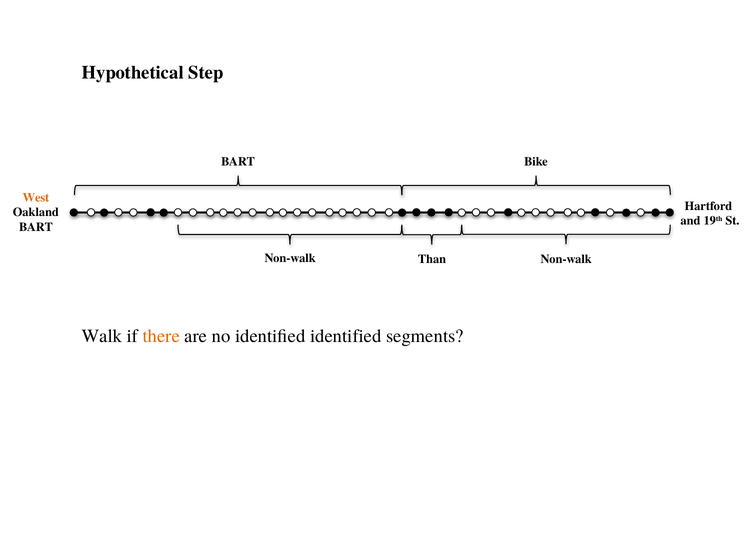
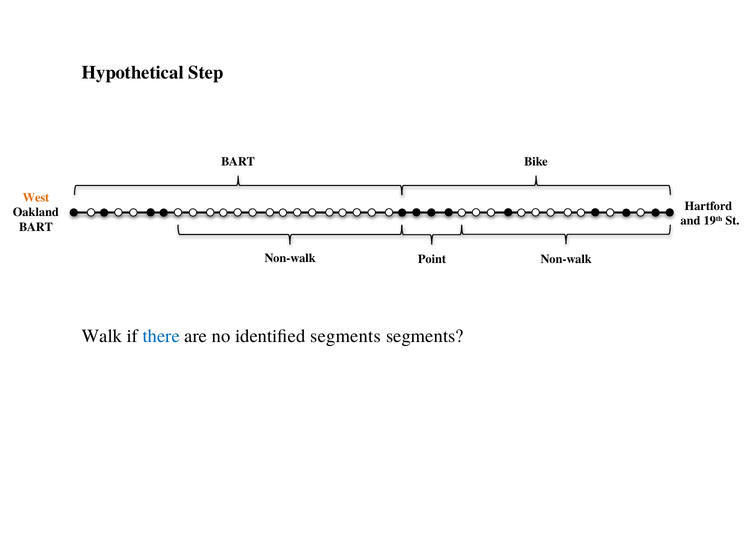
Than: Than -> Point
there colour: orange -> blue
identified identified: identified -> segments
